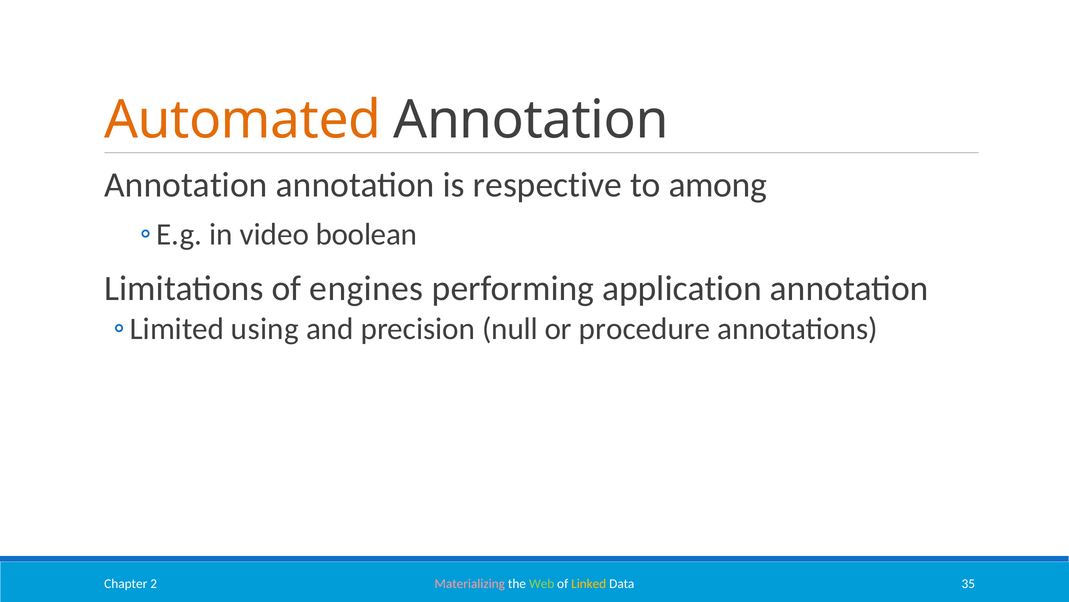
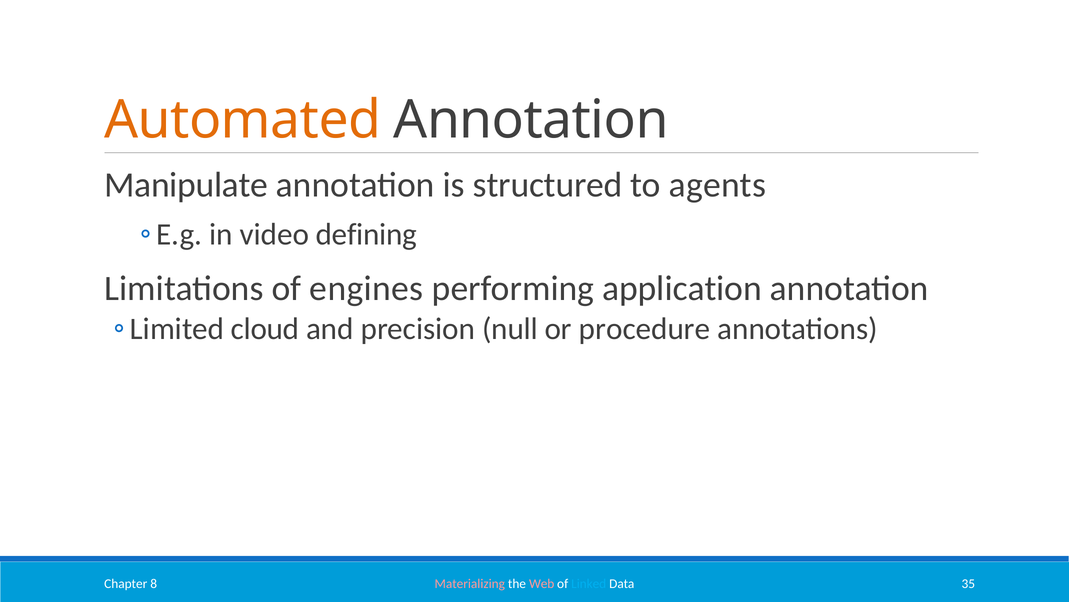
Annotation at (186, 185): Annotation -> Manipulate
respective: respective -> structured
among: among -> agents
boolean: boolean -> defining
using: using -> cloud
Web colour: light green -> pink
Linked colour: yellow -> light blue
2: 2 -> 8
